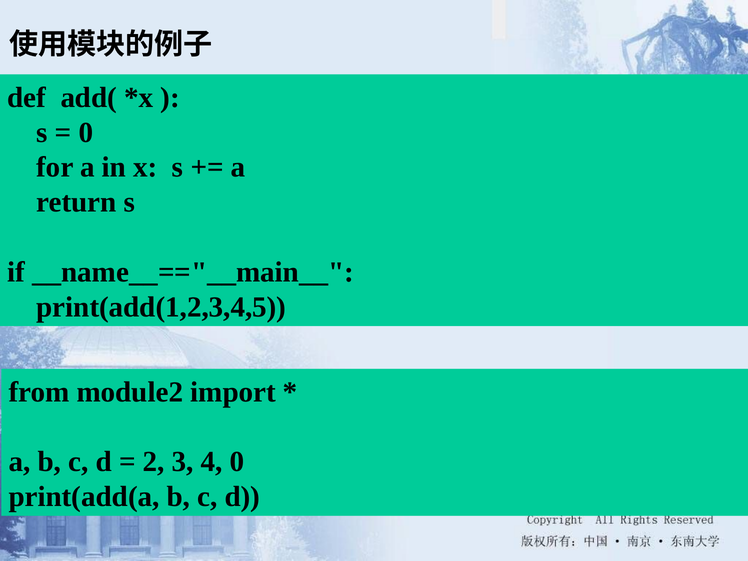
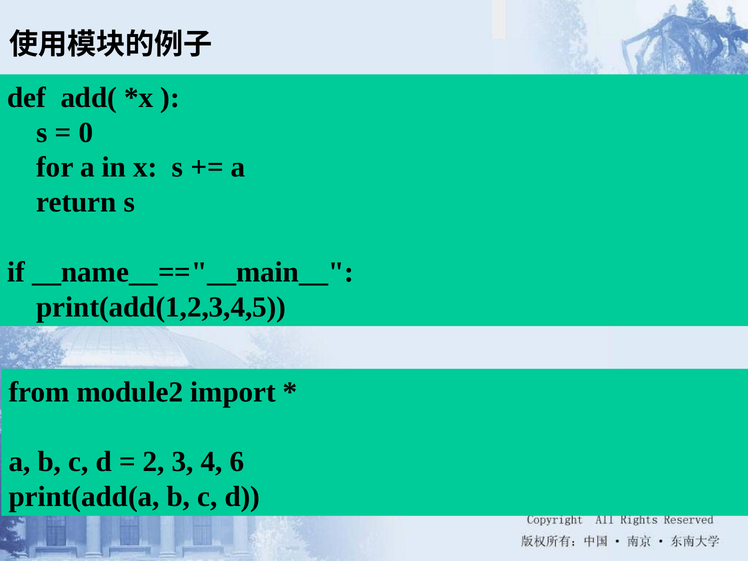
4 0: 0 -> 6
